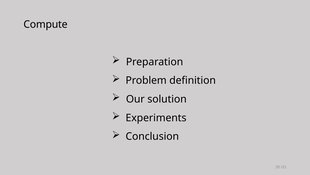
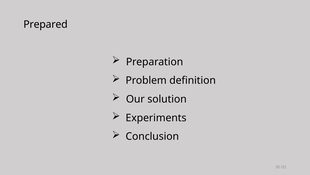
Compute: Compute -> Prepared
